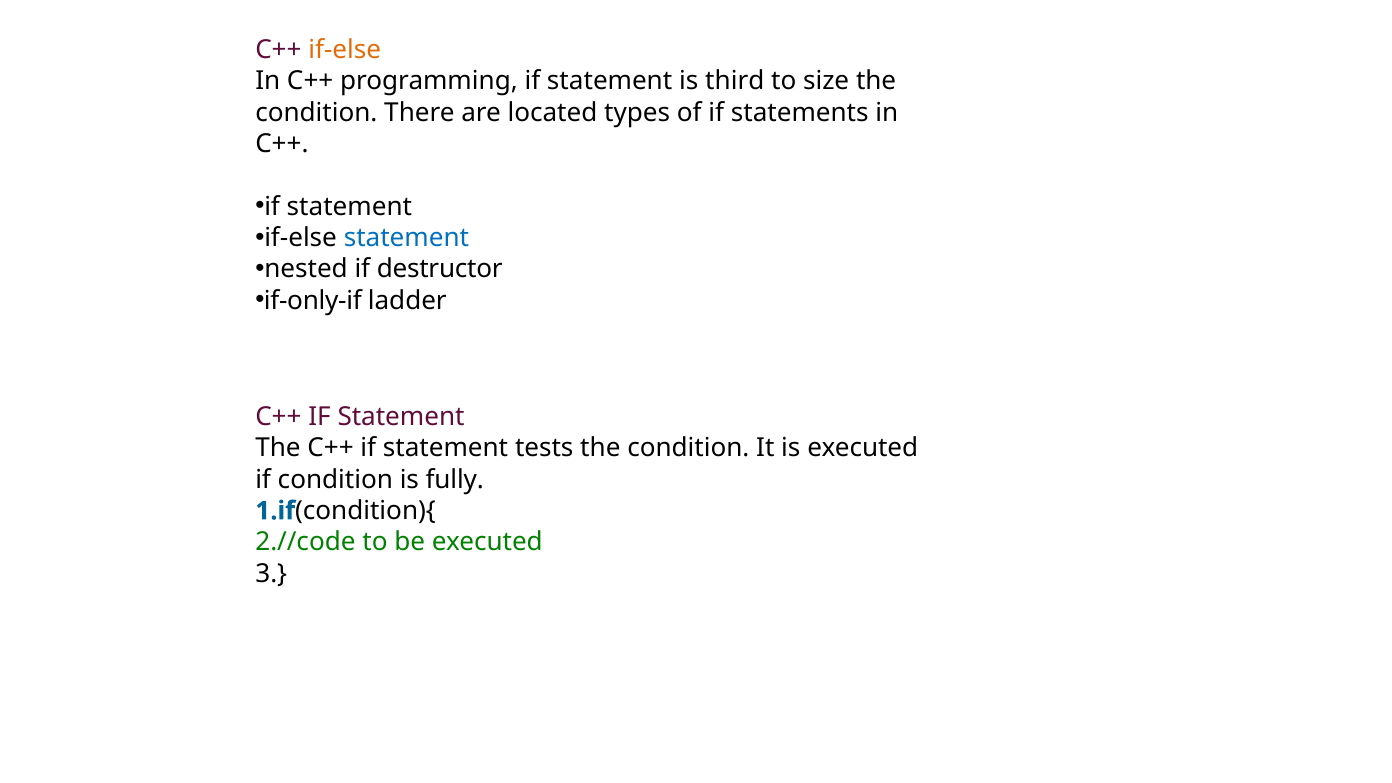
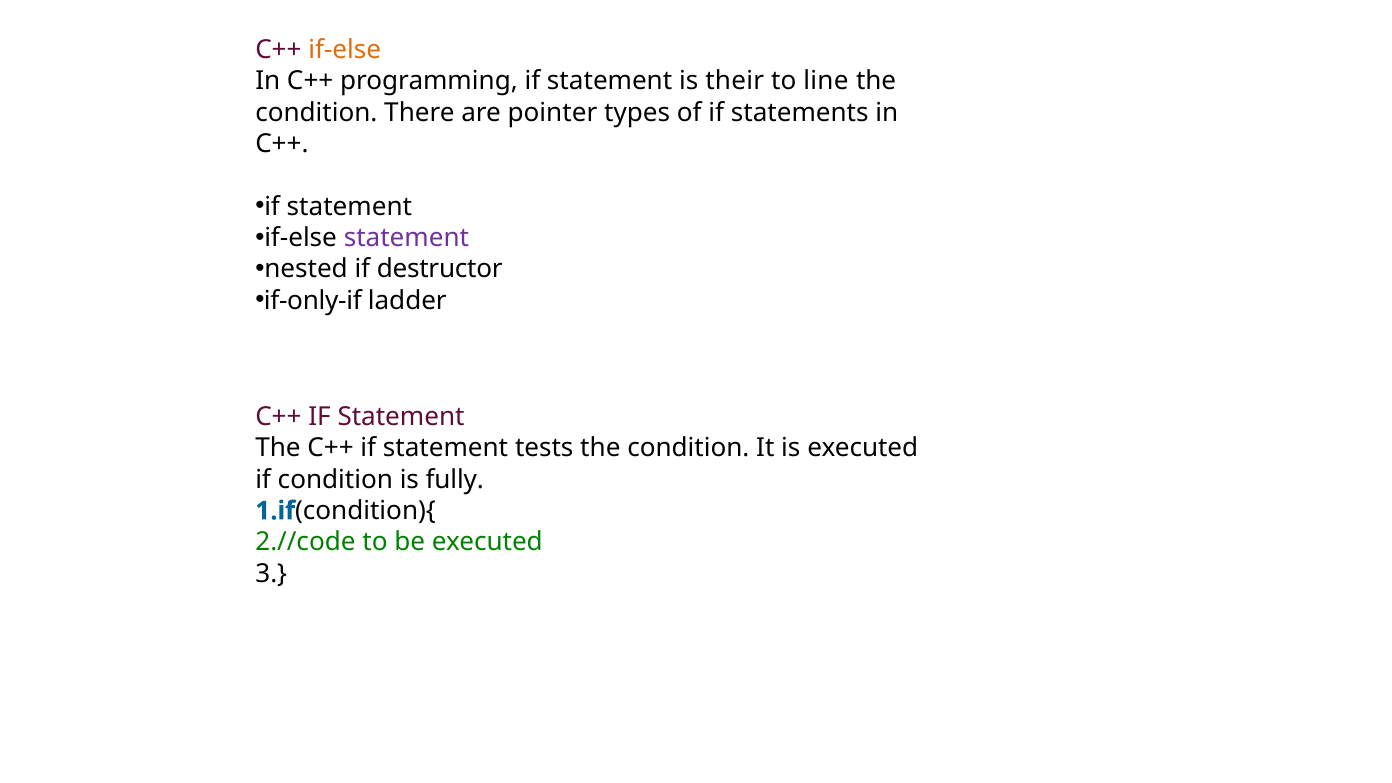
third: third -> their
size: size -> line
located: located -> pointer
statement at (406, 238) colour: blue -> purple
